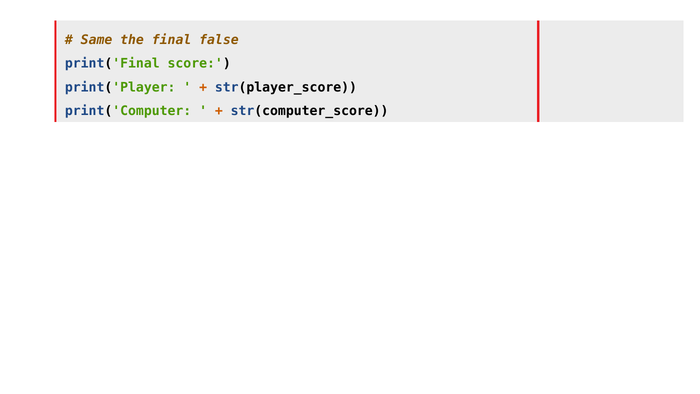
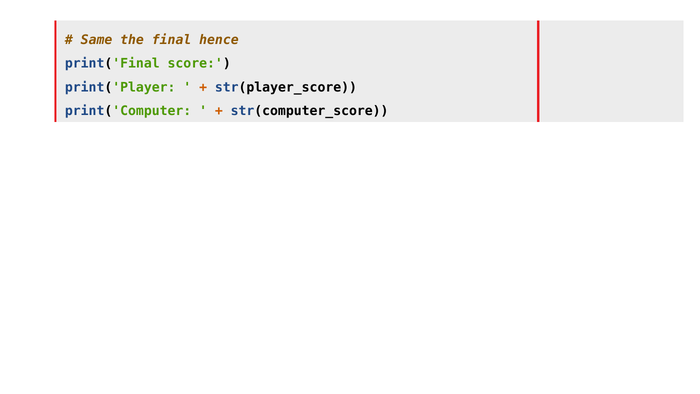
false: false -> hence
